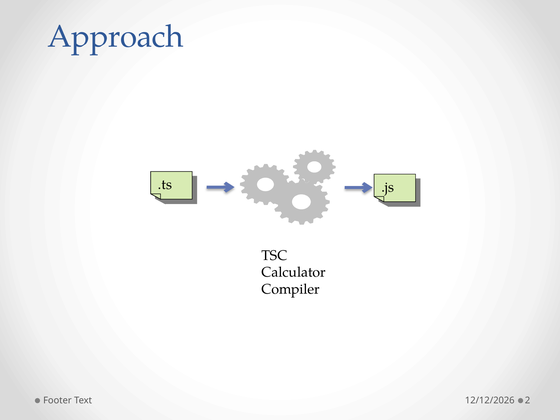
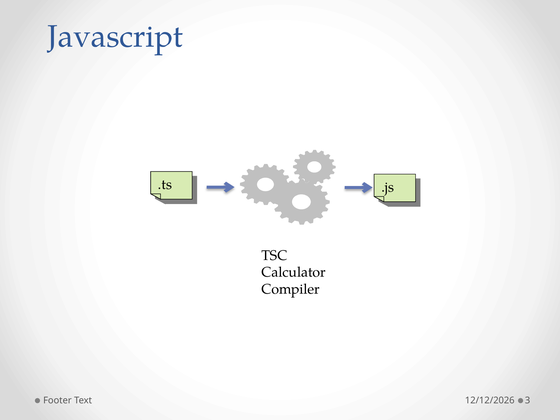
Approach: Approach -> Javascript
2: 2 -> 3
